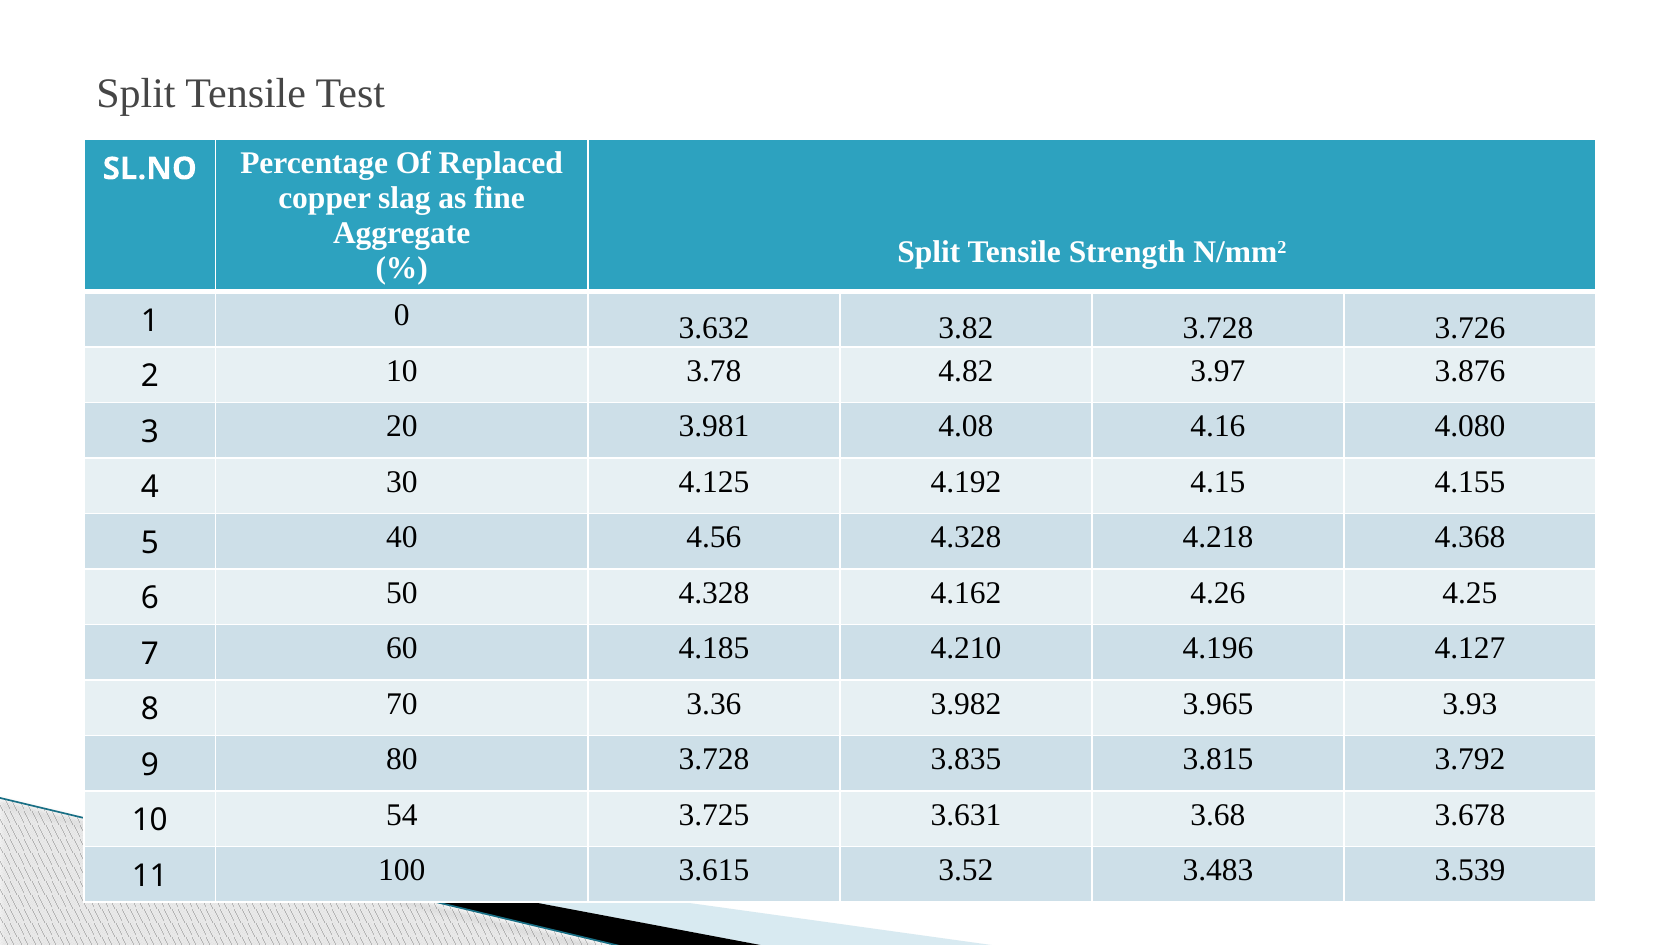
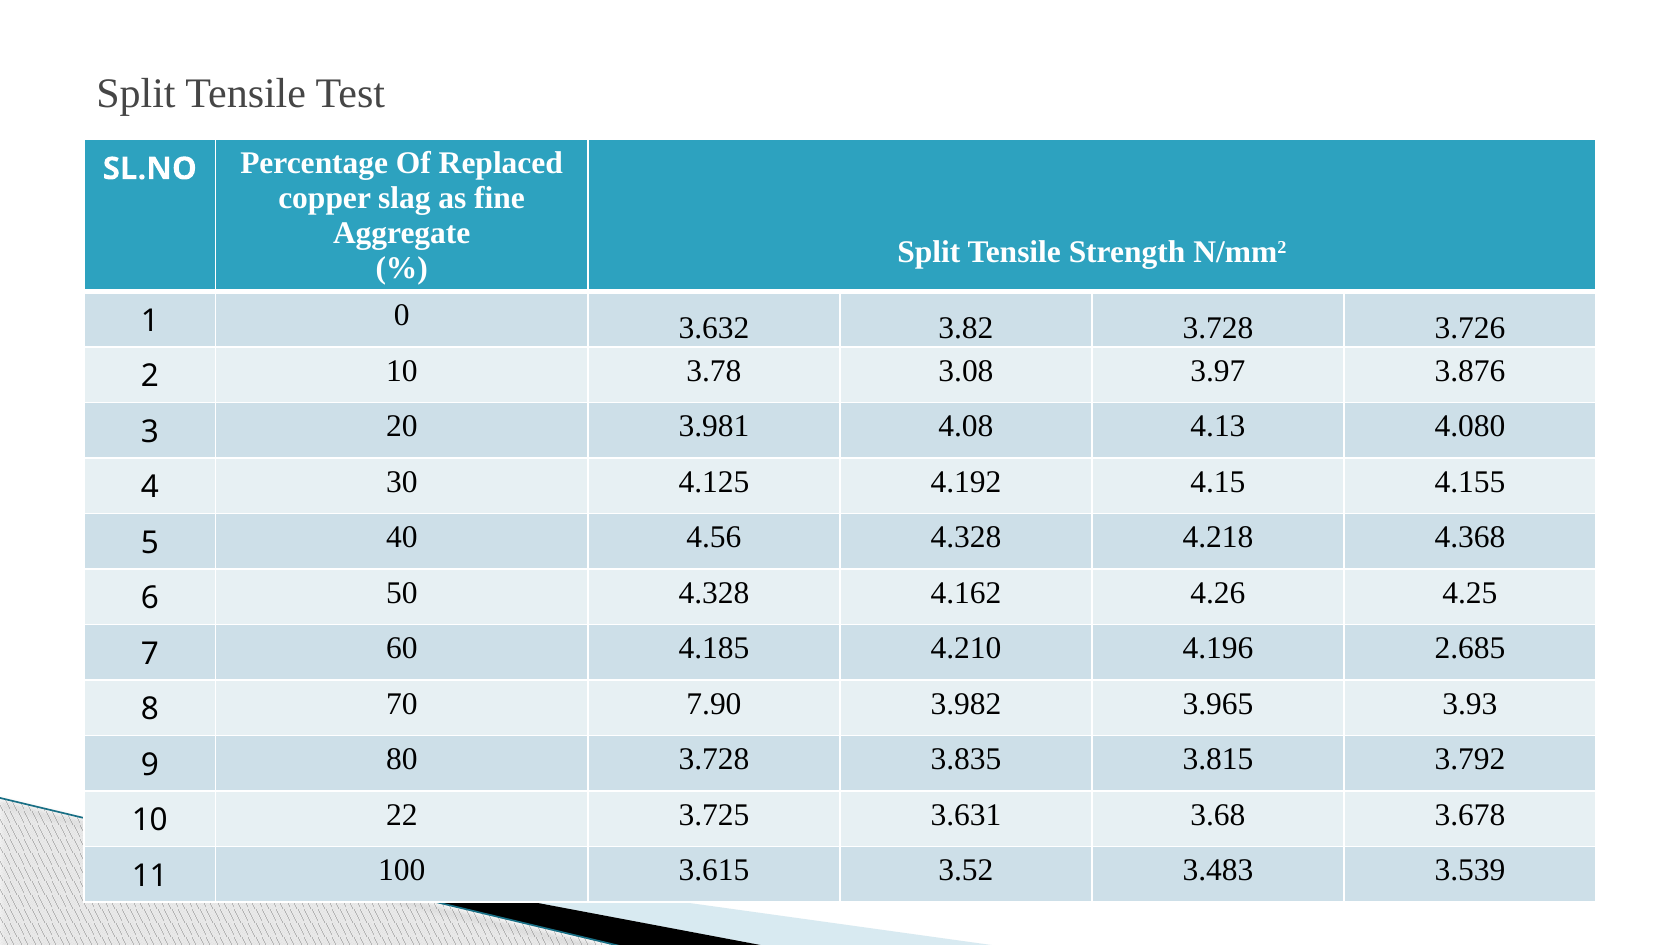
4.82: 4.82 -> 3.08
4.16: 4.16 -> 4.13
4.127: 4.127 -> 2.685
3.36: 3.36 -> 7.90
54: 54 -> 22
